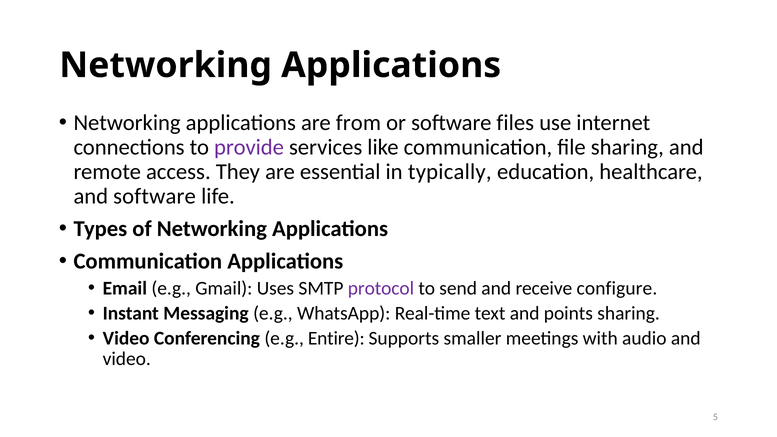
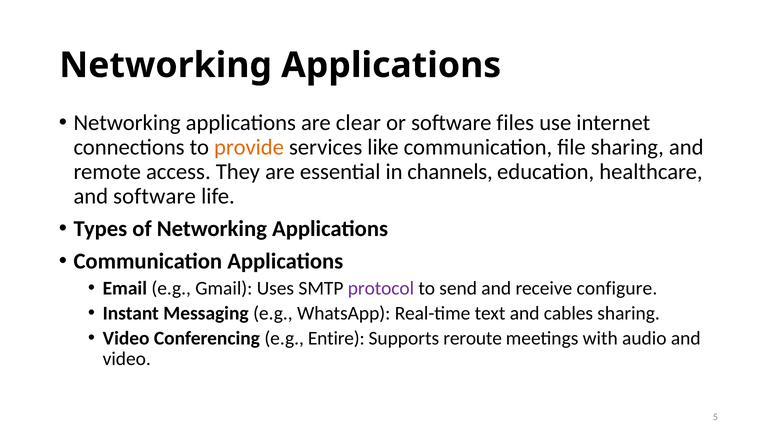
from: from -> clear
provide colour: purple -> orange
typically: typically -> channels
points: points -> cables
smaller: smaller -> reroute
